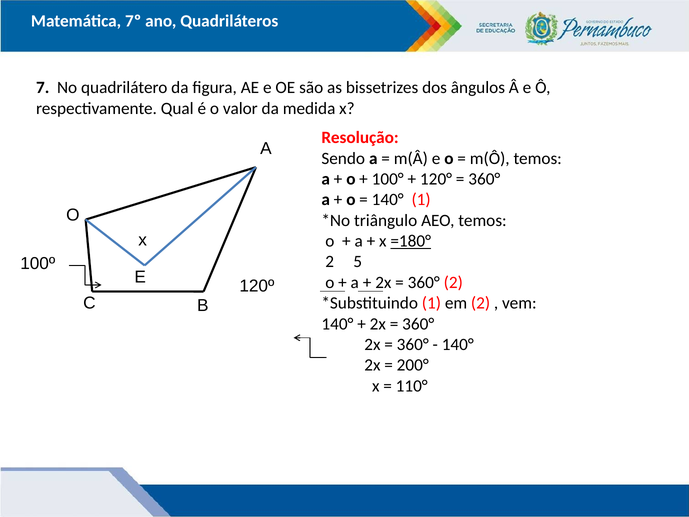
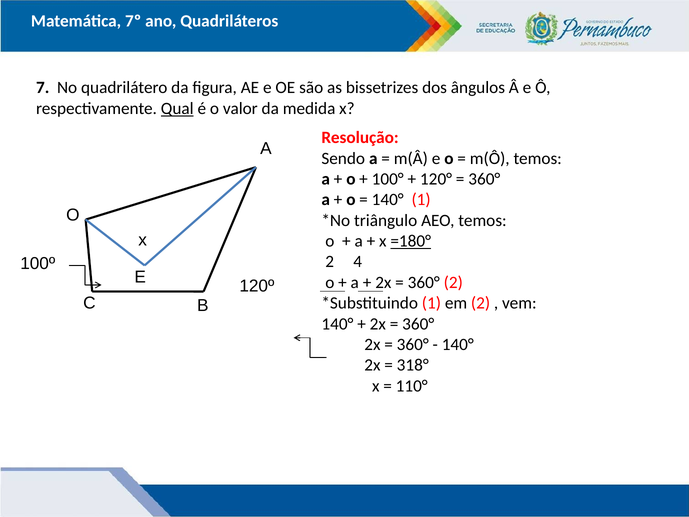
Qual underline: none -> present
5: 5 -> 4
200°: 200° -> 318°
